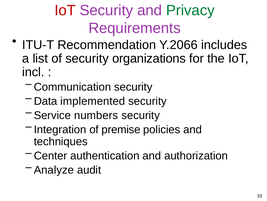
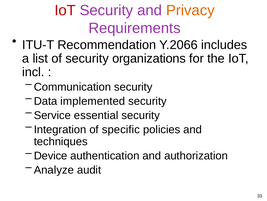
Privacy colour: green -> orange
numbers: numbers -> essential
premise: premise -> specific
Center: Center -> Device
